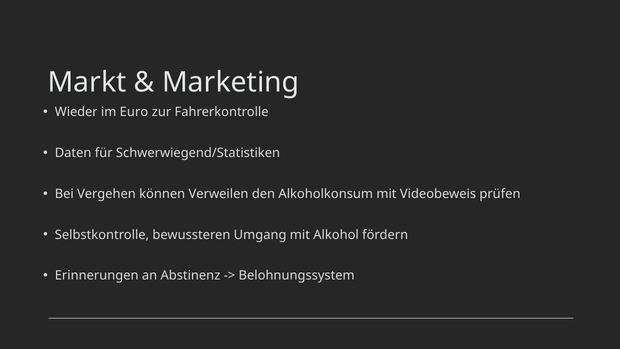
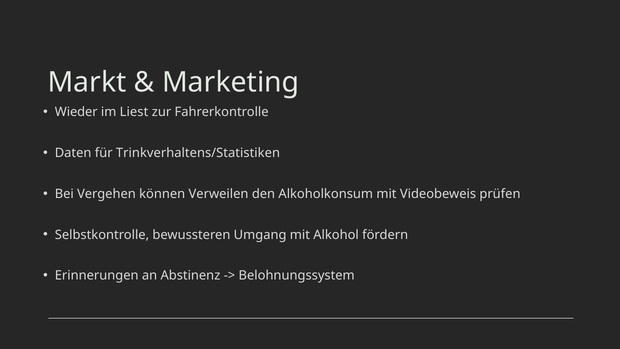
Euro: Euro -> Liest
Schwerwiegend/Statistiken: Schwerwiegend/Statistiken -> Trinkverhaltens/Statistiken
